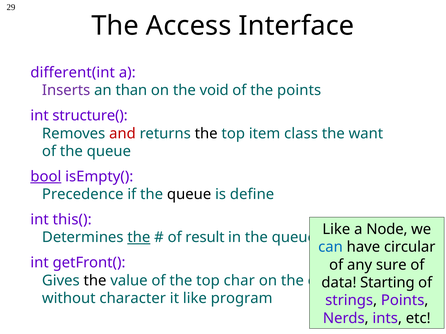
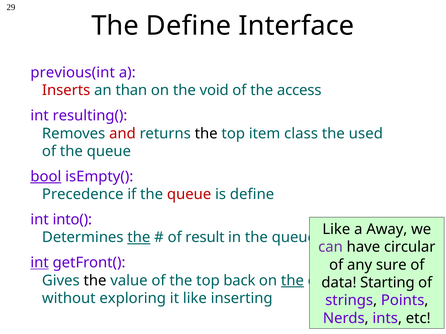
The Access: Access -> Define
different(int: different(int -> previous(int
Inserts colour: purple -> red
the points: points -> access
structure(: structure( -> resulting(
want: want -> used
queue at (189, 195) colour: black -> red
this(: this( -> into(
Node: Node -> Away
can colour: blue -> purple
int at (40, 263) underline: none -> present
char: char -> back
the at (292, 281) underline: none -> present
character: character -> exploring
program: program -> inserting
